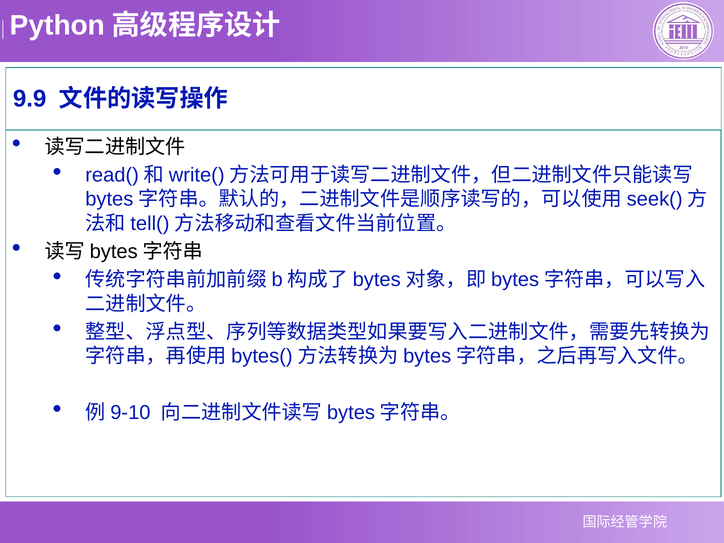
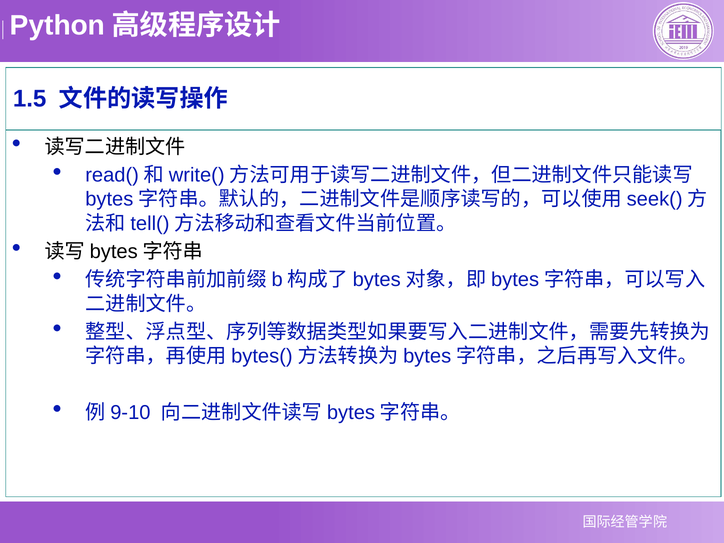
9.9: 9.9 -> 1.5
